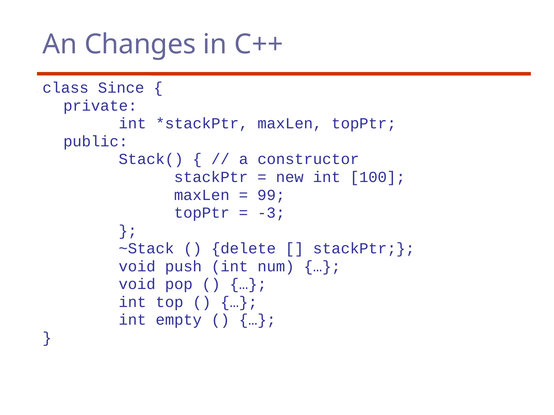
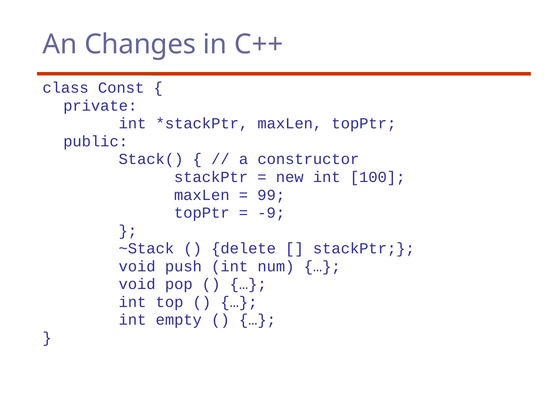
Since: Since -> Const
-3: -3 -> -9
